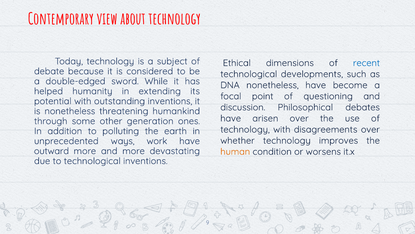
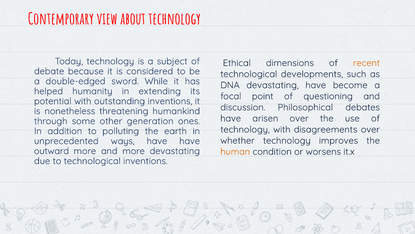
recent colour: blue -> orange
DNA nonetheless: nonetheless -> devastating
ways work: work -> have
